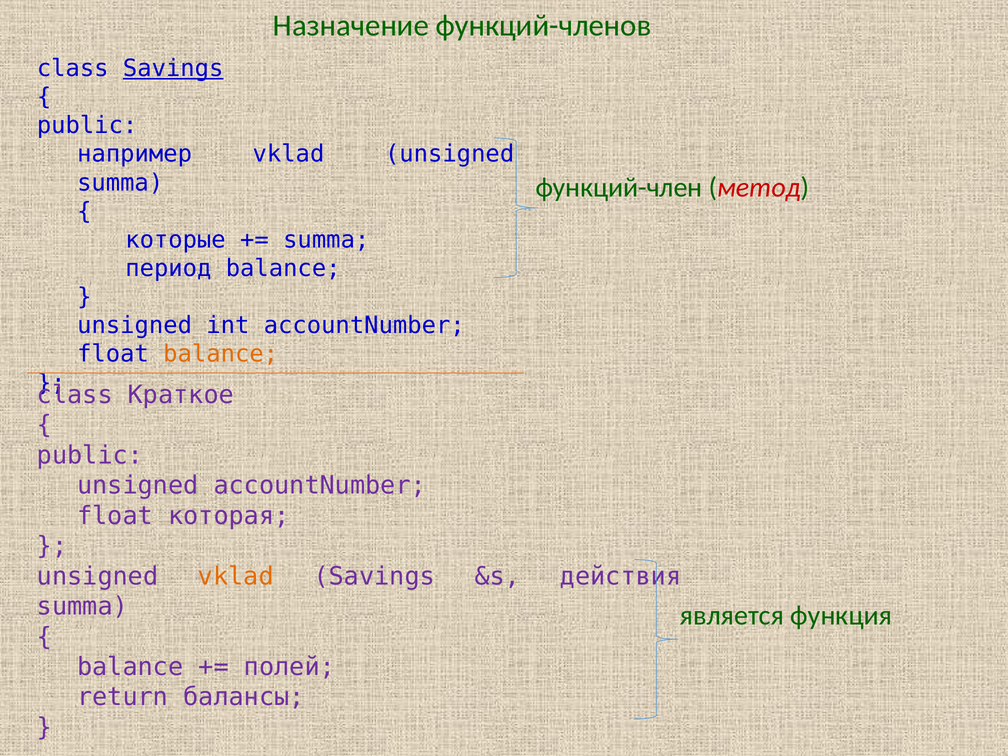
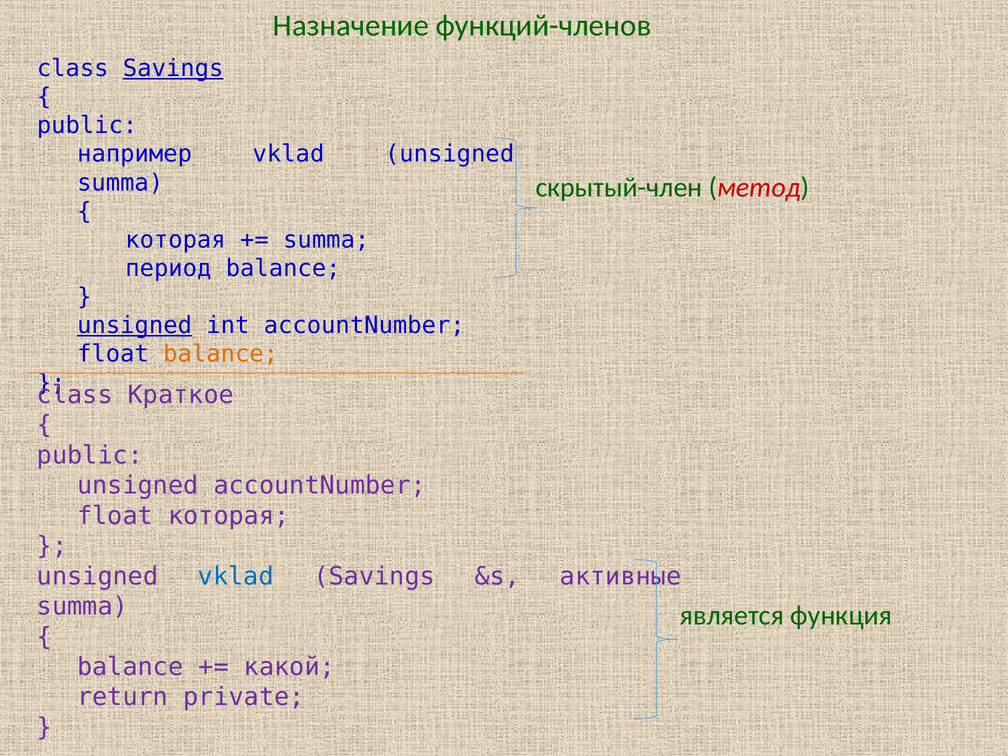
функций-член: функций-член -> скрытый-член
которые at (175, 240): которые -> которая
unsigned at (135, 326) underline: none -> present
vklad at (236, 576) colour: orange -> blue
действия: действия -> активные
полей: полей -> какой
балансы: балансы -> private
